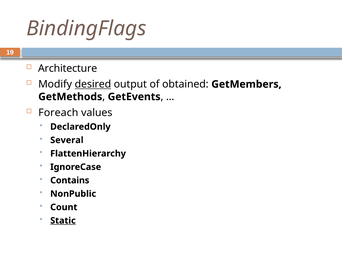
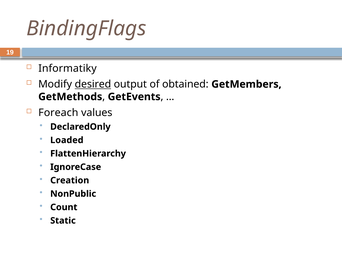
Architecture: Architecture -> Informatiky
Several: Several -> Loaded
Contains: Contains -> Creation
Static underline: present -> none
